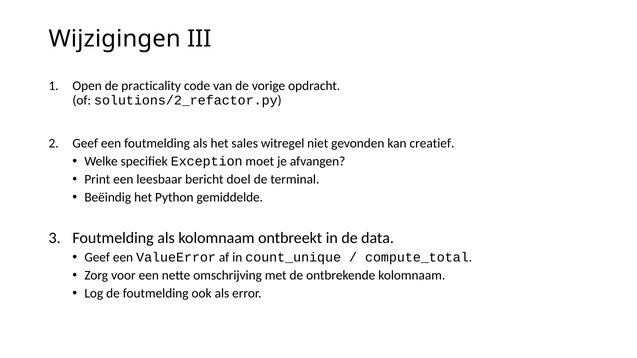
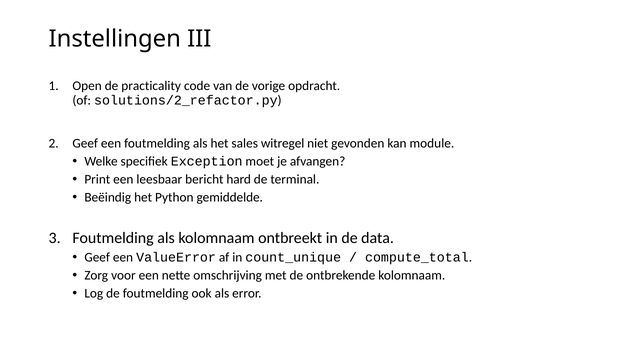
Wijzigingen: Wijzigingen -> Instellingen
creatief: creatief -> module
doel: doel -> hard
